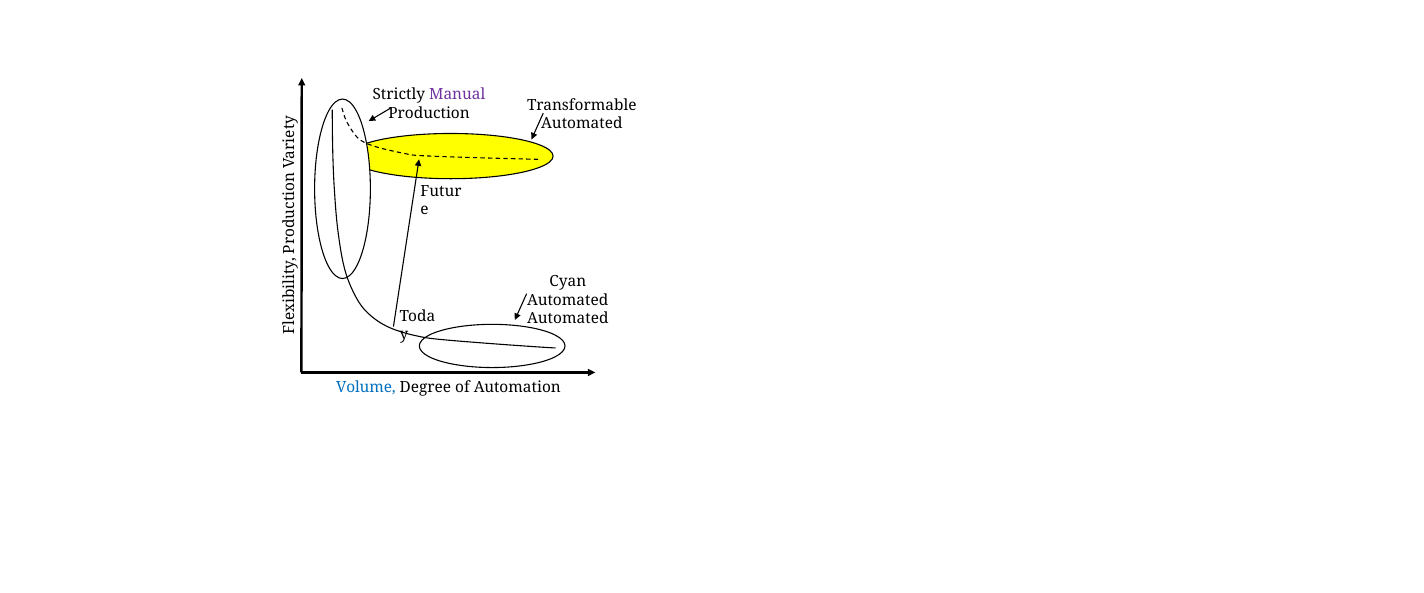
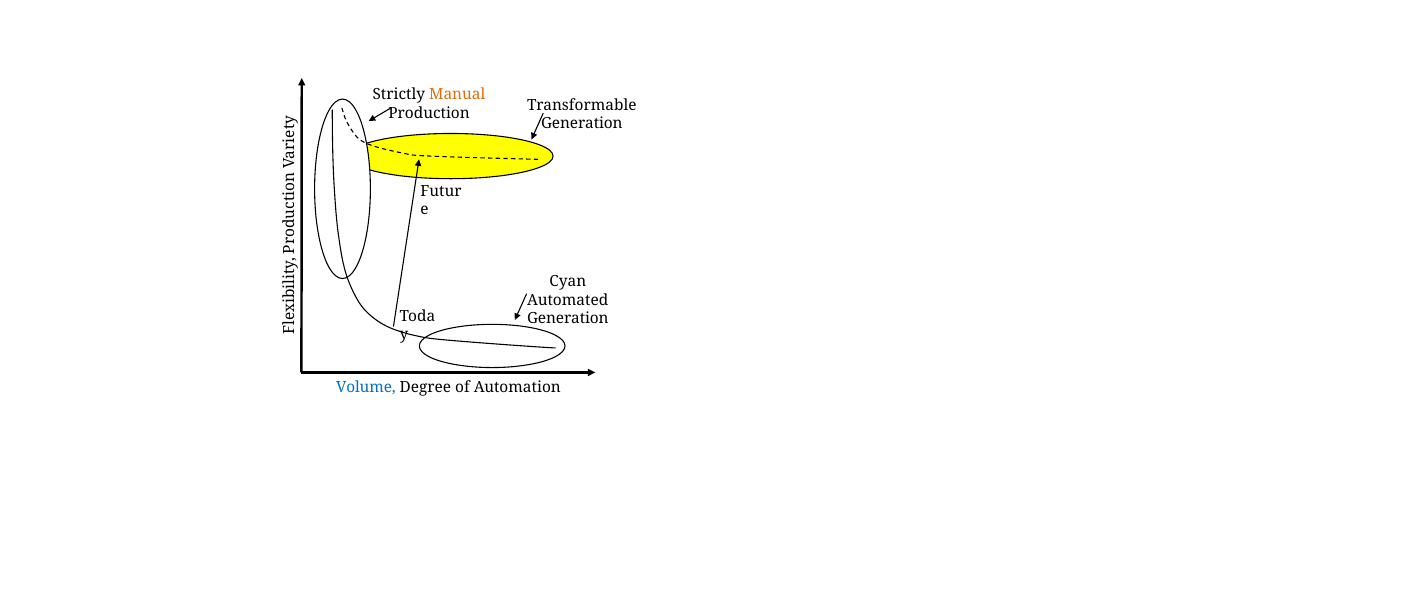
Manual colour: purple -> orange
Automated at (582, 124): Automated -> Generation
Automated at (568, 319): Automated -> Generation
